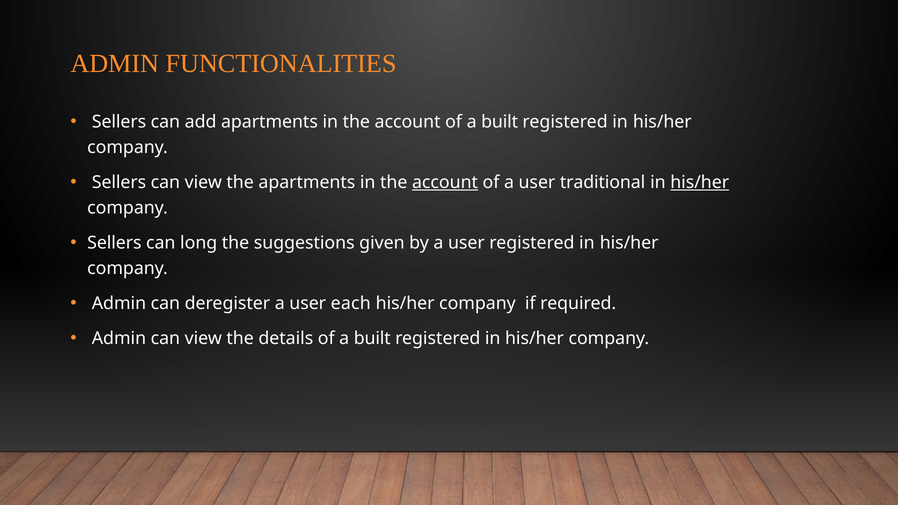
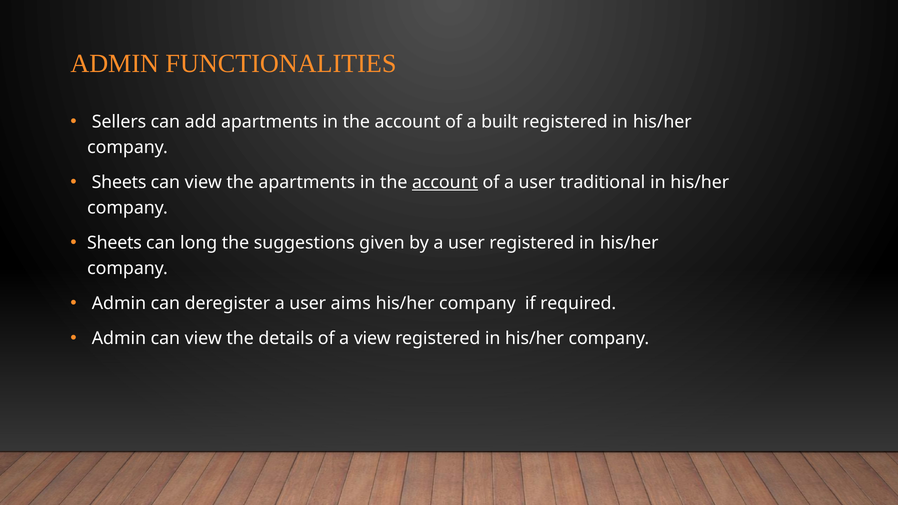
Sellers at (119, 183): Sellers -> Sheets
his/her at (700, 183) underline: present -> none
Sellers at (114, 243): Sellers -> Sheets
each: each -> aims
details of a built: built -> view
